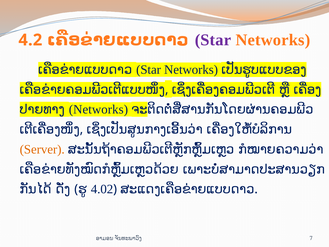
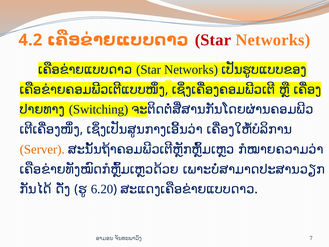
Star at (213, 40) colour: purple -> red
Networks at (98, 109): Networks -> Switching
4.02: 4.02 -> 6.20
